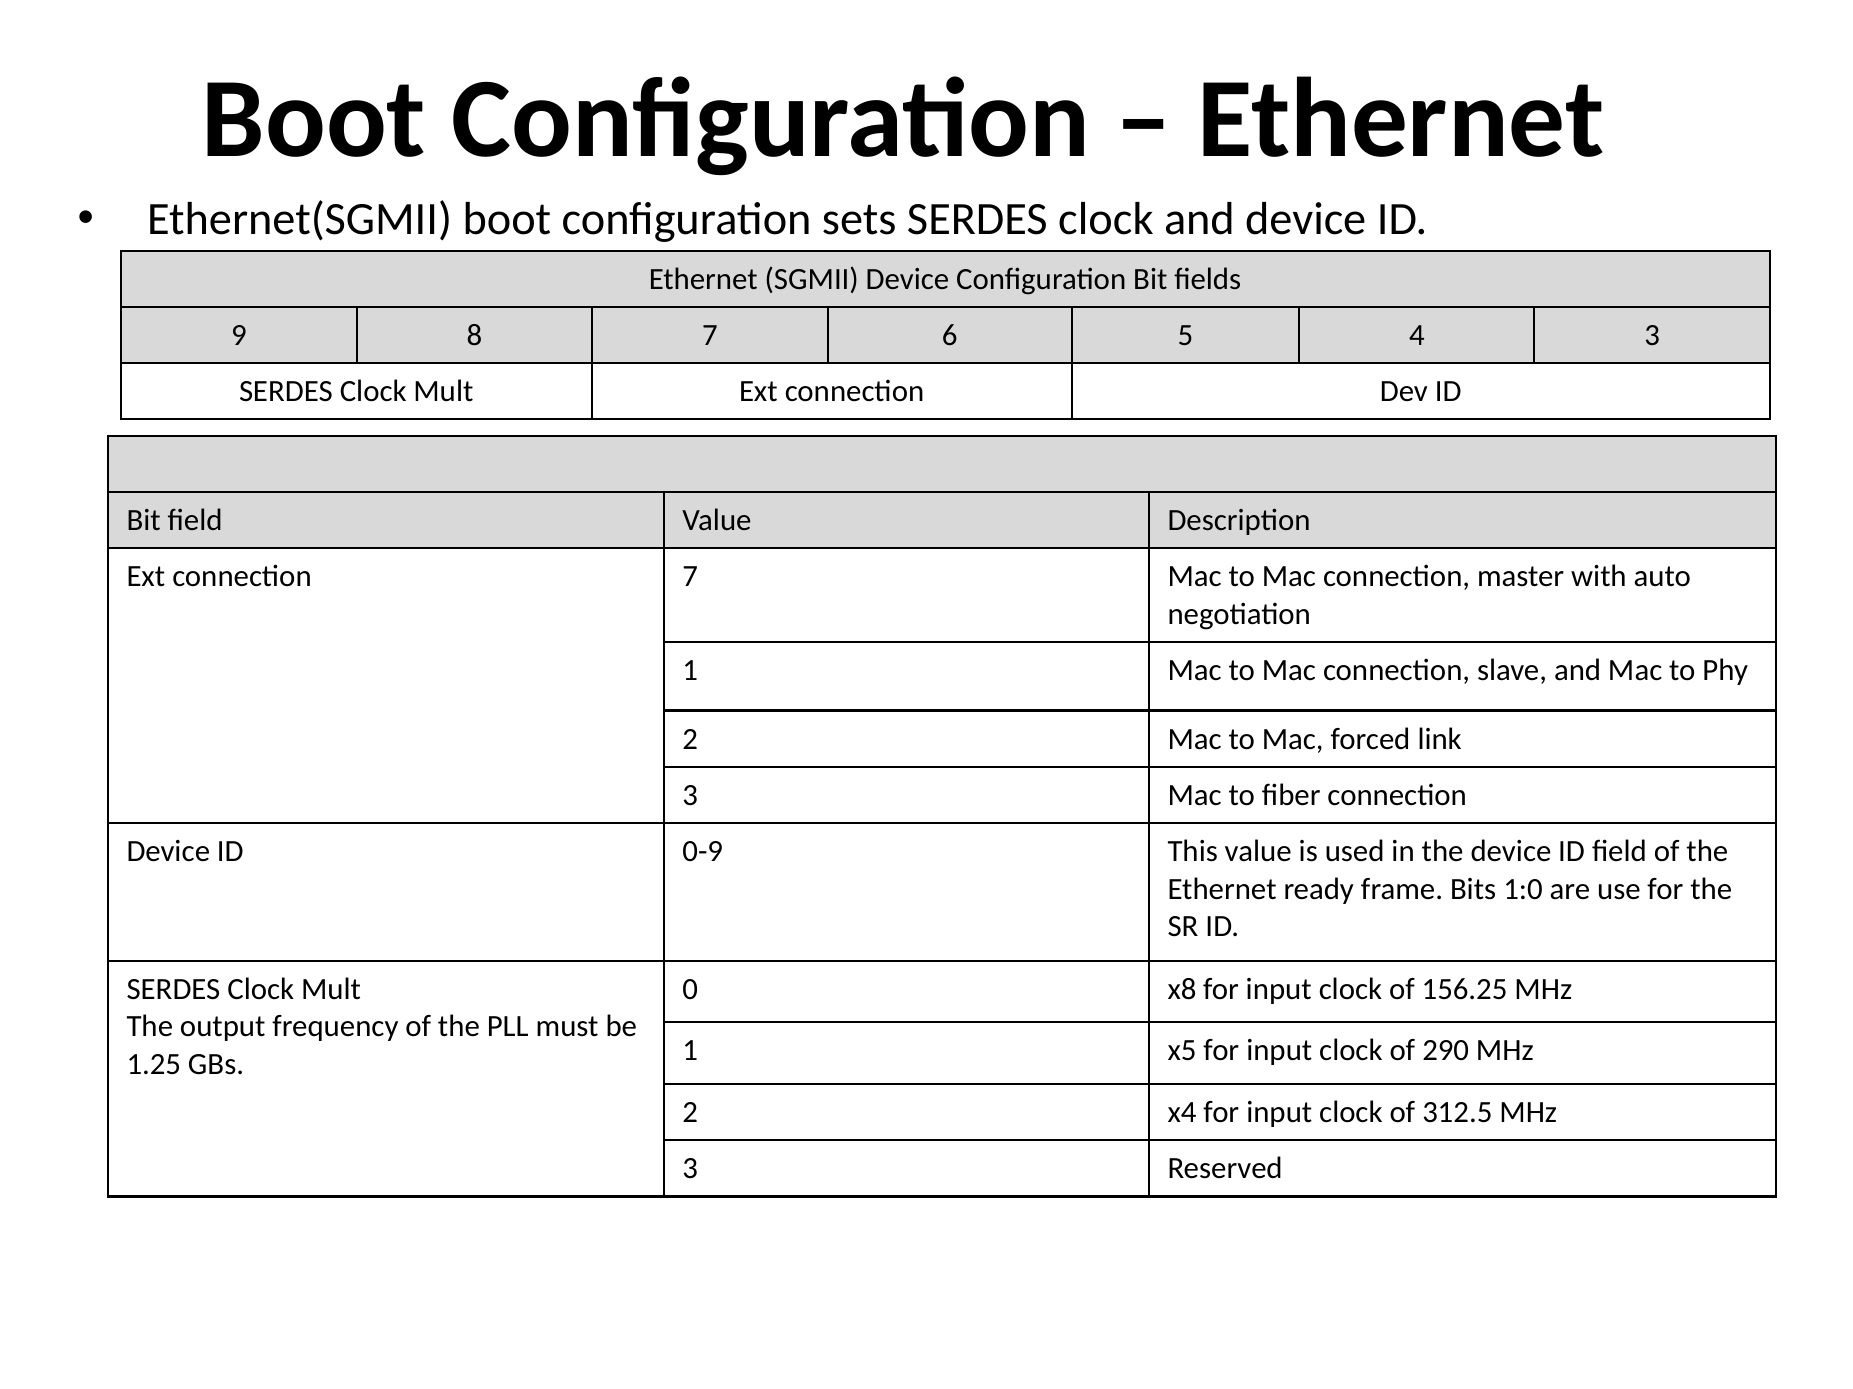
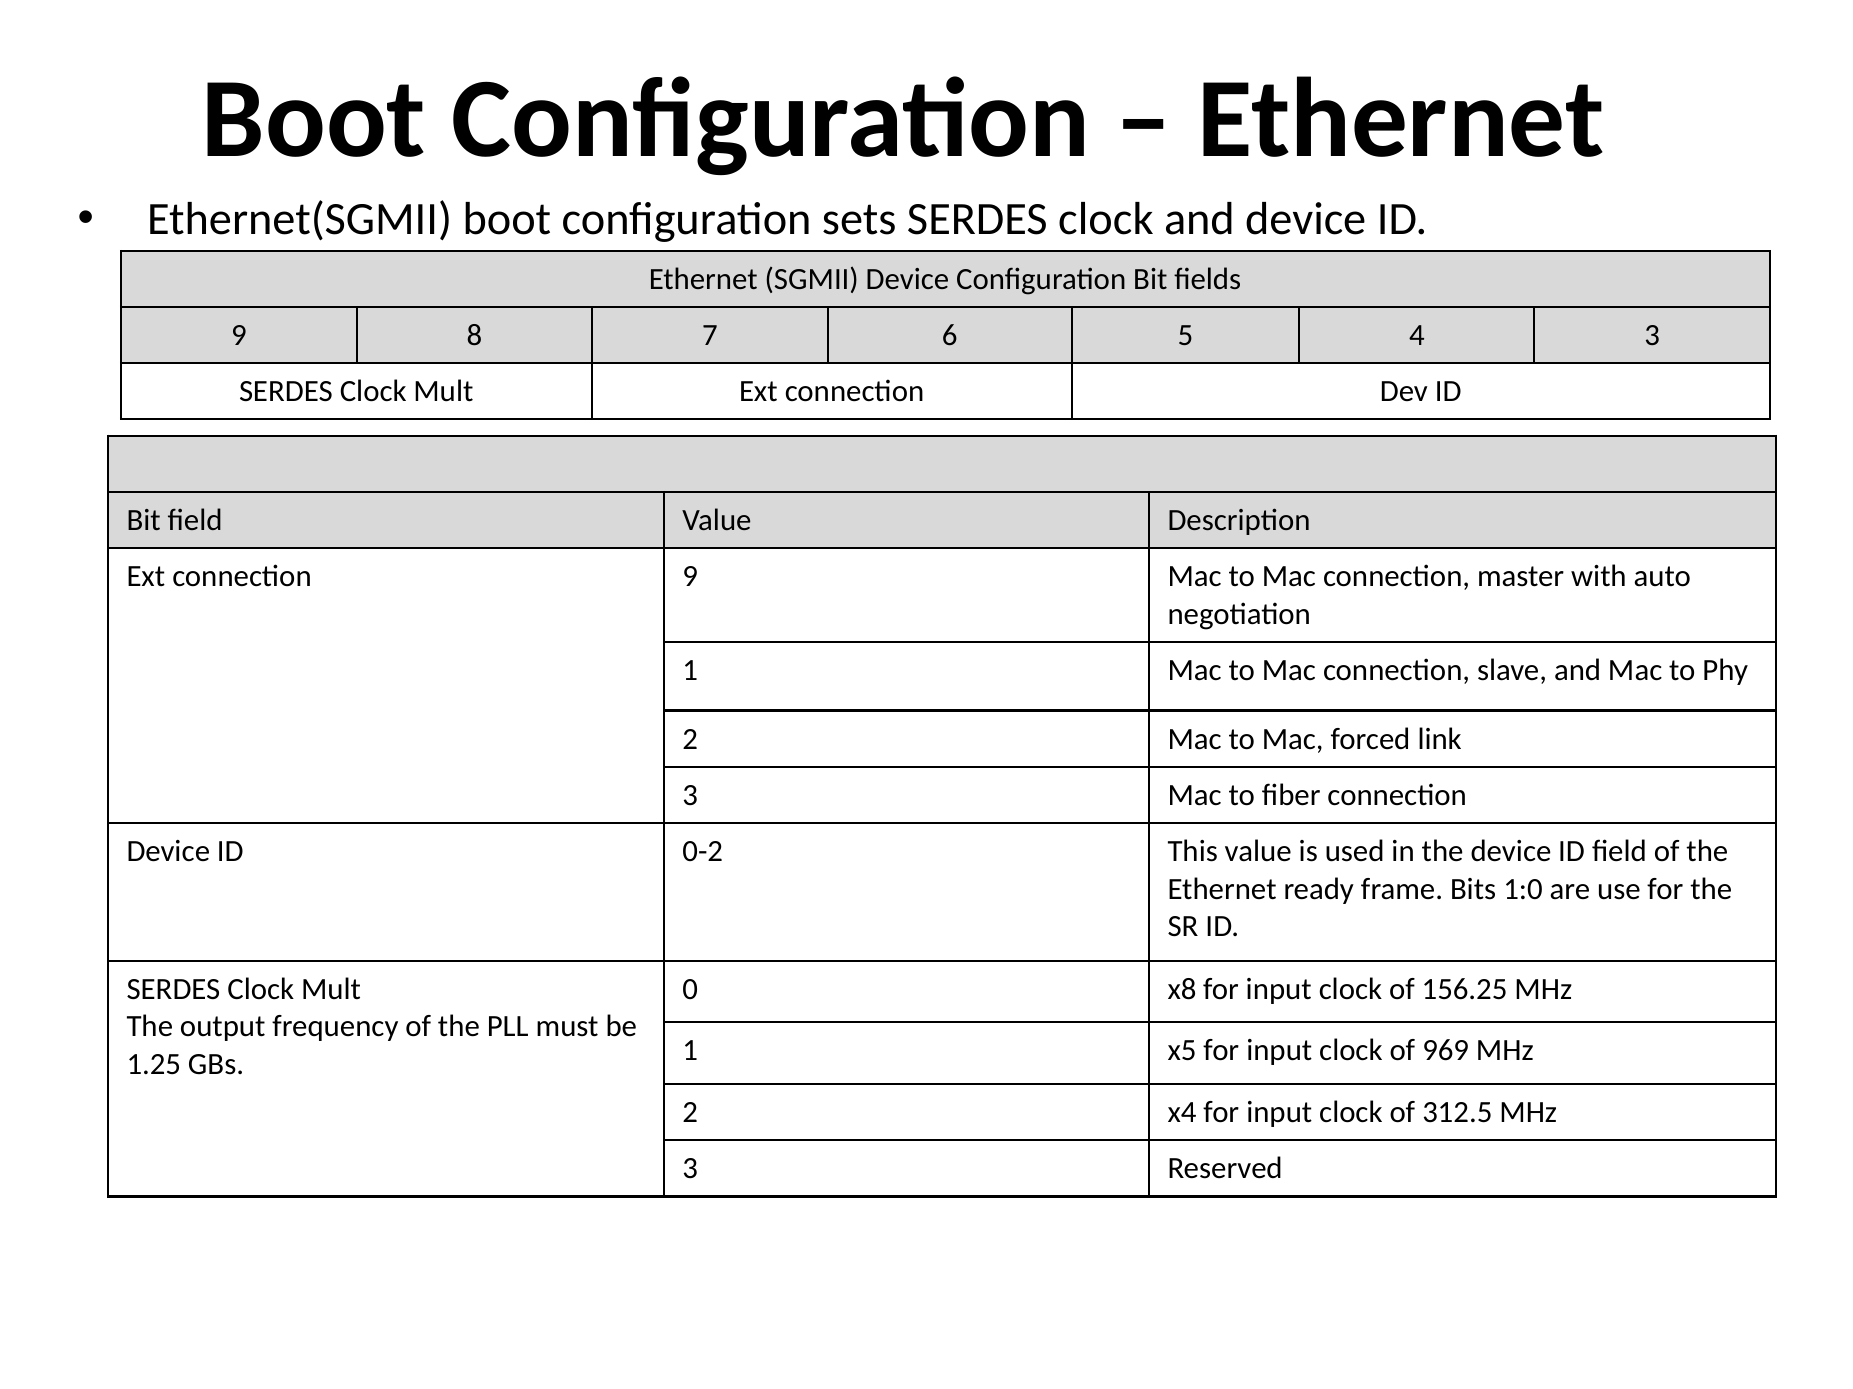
connection 7: 7 -> 9
0-9: 0-9 -> 0-2
290: 290 -> 969
